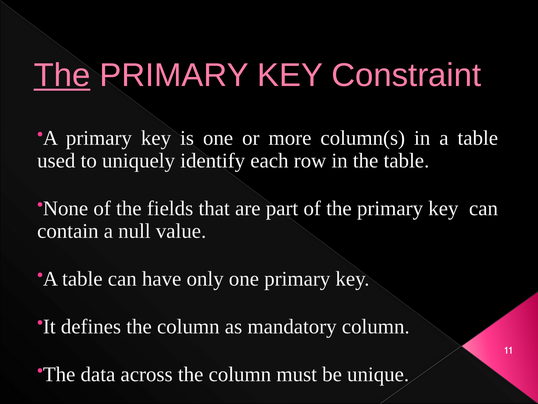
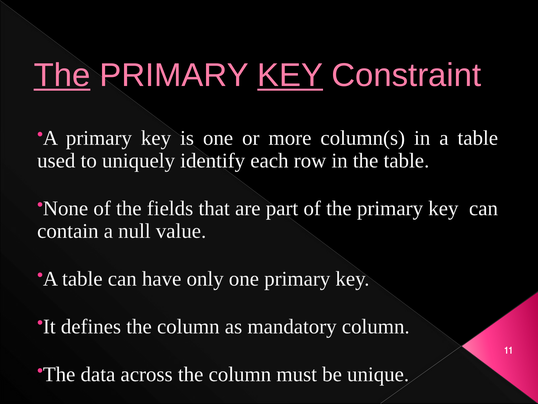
KEY at (290, 75) underline: none -> present
